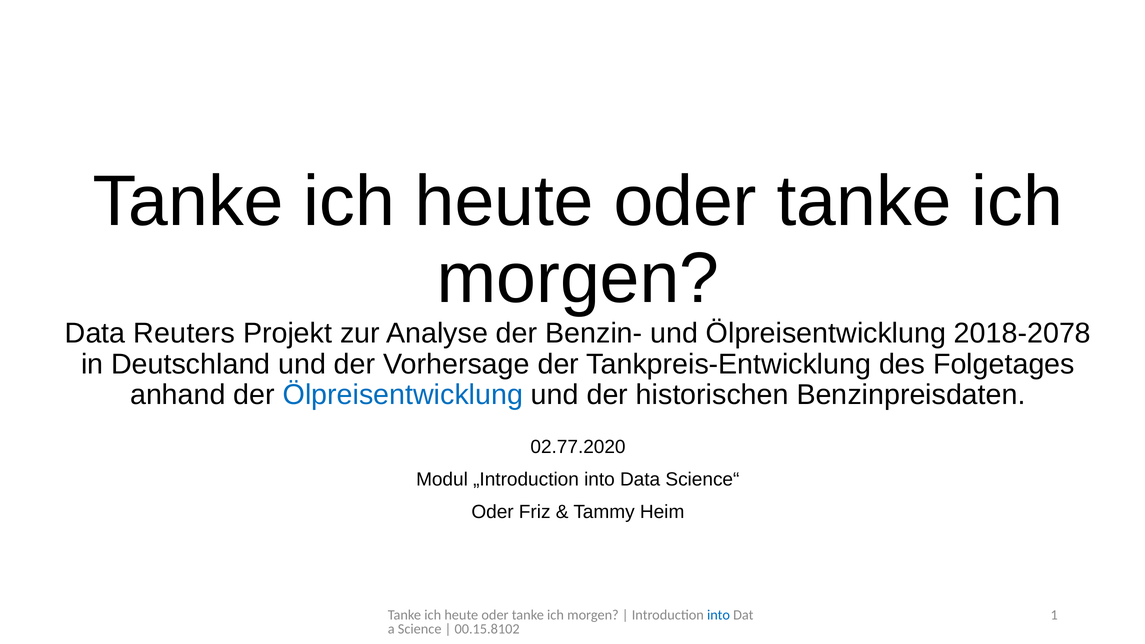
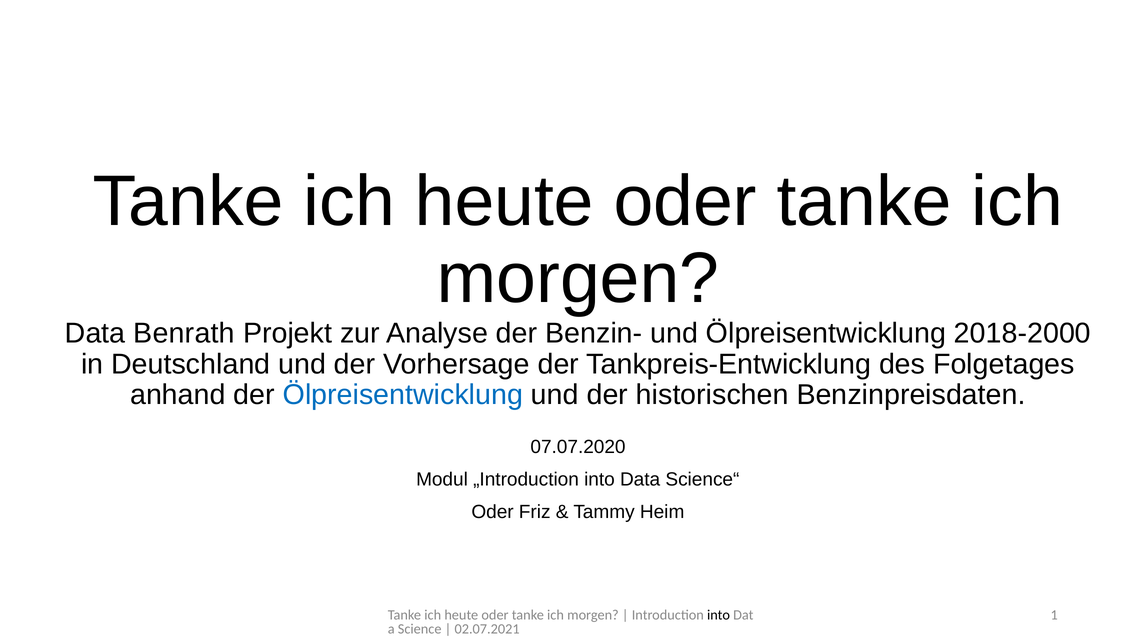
Reuters: Reuters -> Benrath
2018-2078: 2018-2078 -> 2018-2000
02.77.2020: 02.77.2020 -> 07.07.2020
into at (719, 615) colour: blue -> black
00.15.8102: 00.15.8102 -> 02.07.2021
